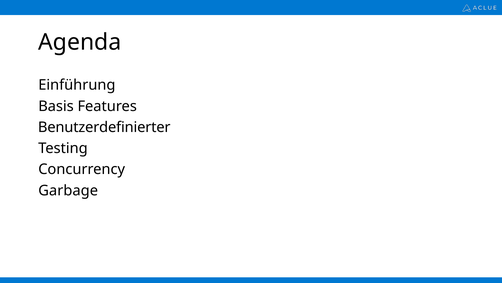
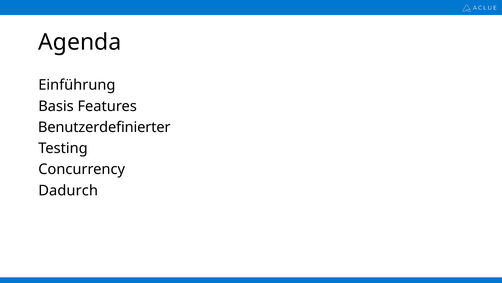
Garbage: Garbage -> Dadurch
